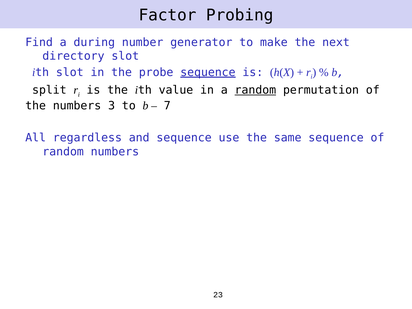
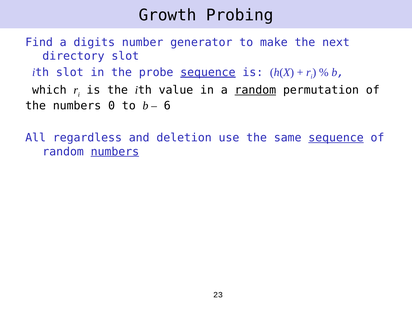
Factor: Factor -> Growth
during: during -> digits
split: split -> which
3: 3 -> 0
7: 7 -> 6
and sequence: sequence -> deletion
sequence at (336, 138) underline: none -> present
numbers at (115, 152) underline: none -> present
